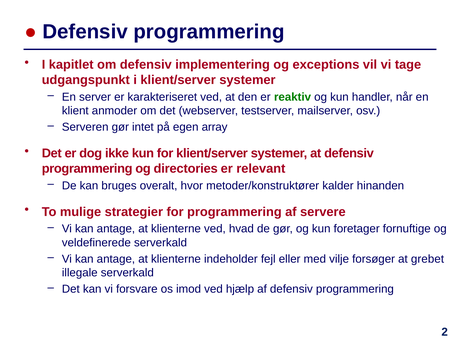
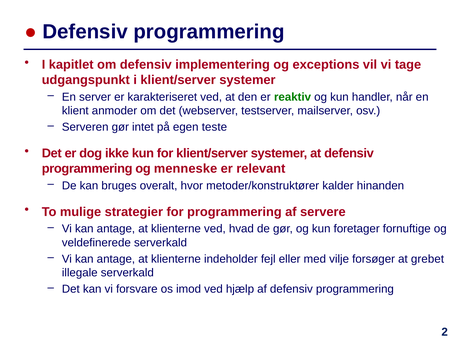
array: array -> teste
directories: directories -> menneske
